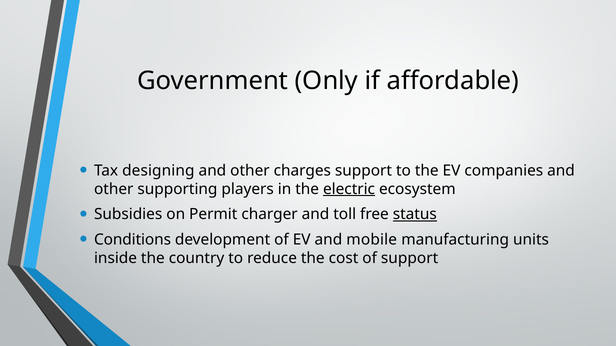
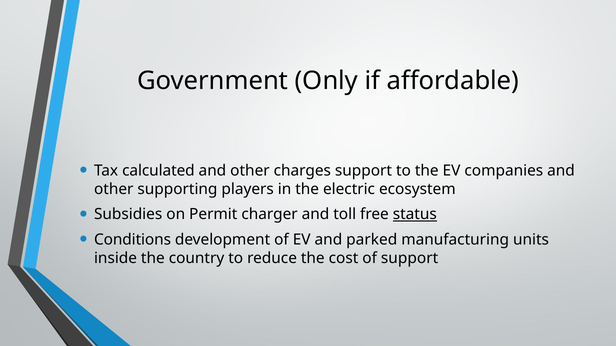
designing: designing -> calculated
electric underline: present -> none
mobile: mobile -> parked
